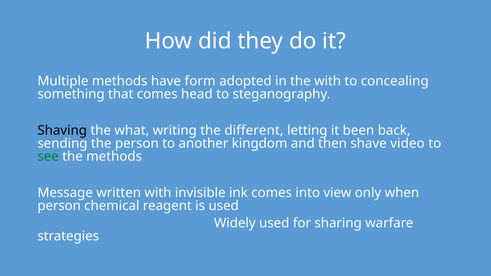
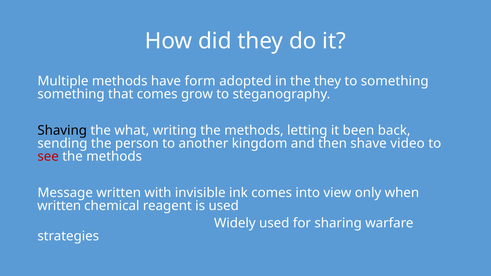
the with: with -> they
to concealing: concealing -> something
head: head -> grow
writing the different: different -> methods
see colour: green -> red
person at (59, 206): person -> written
